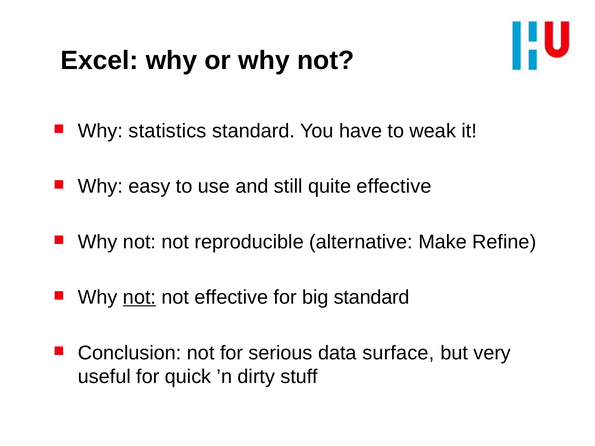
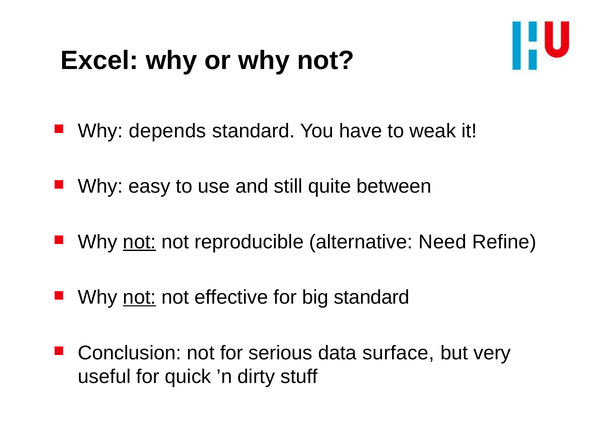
statistics: statistics -> depends
quite effective: effective -> between
not at (140, 242) underline: none -> present
Make: Make -> Need
